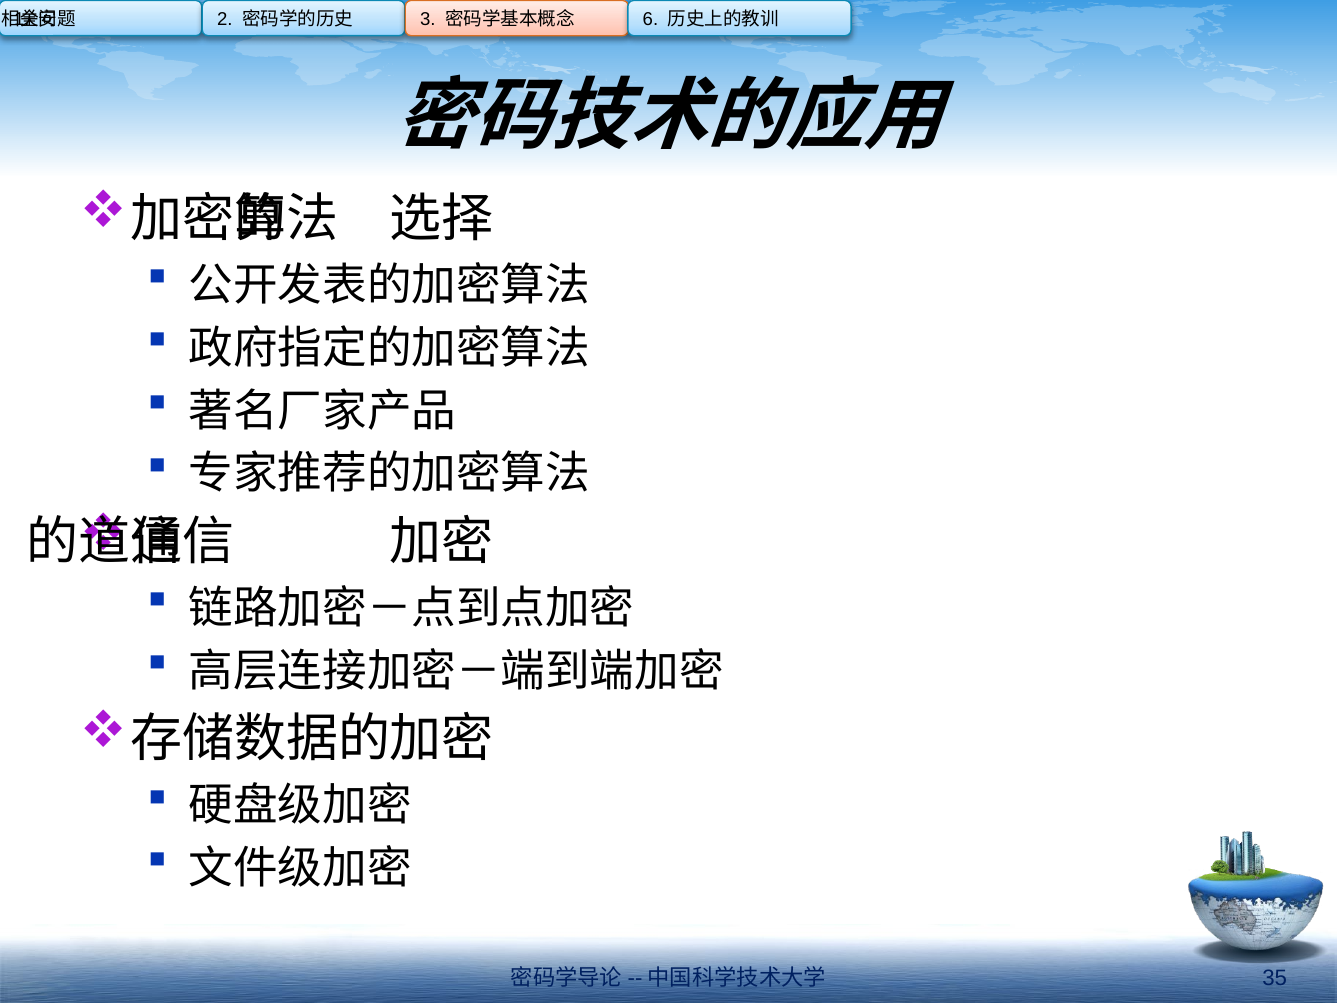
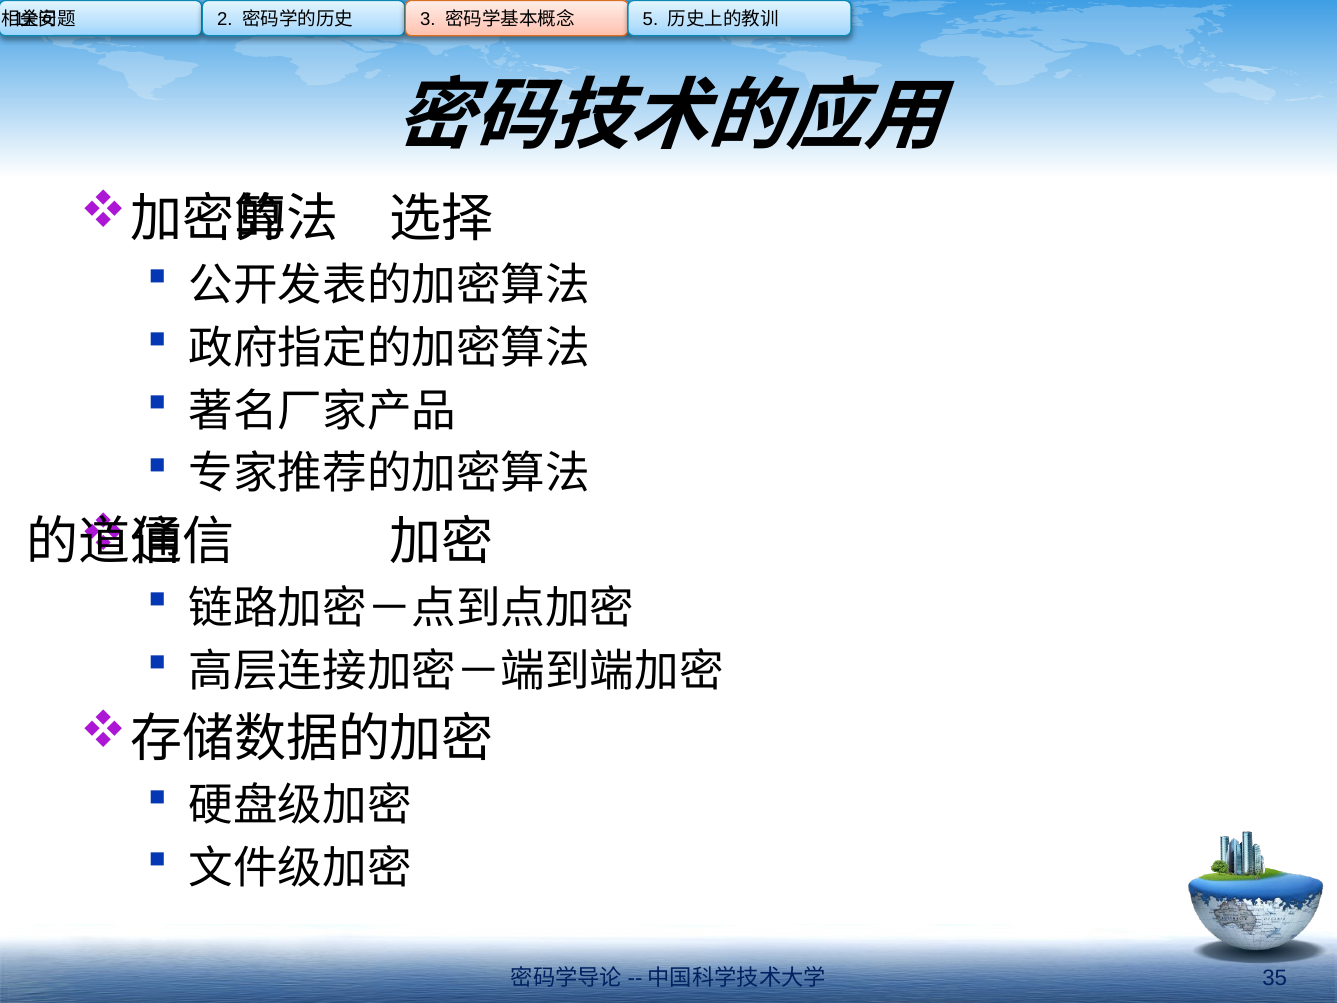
6: 6 -> 5
